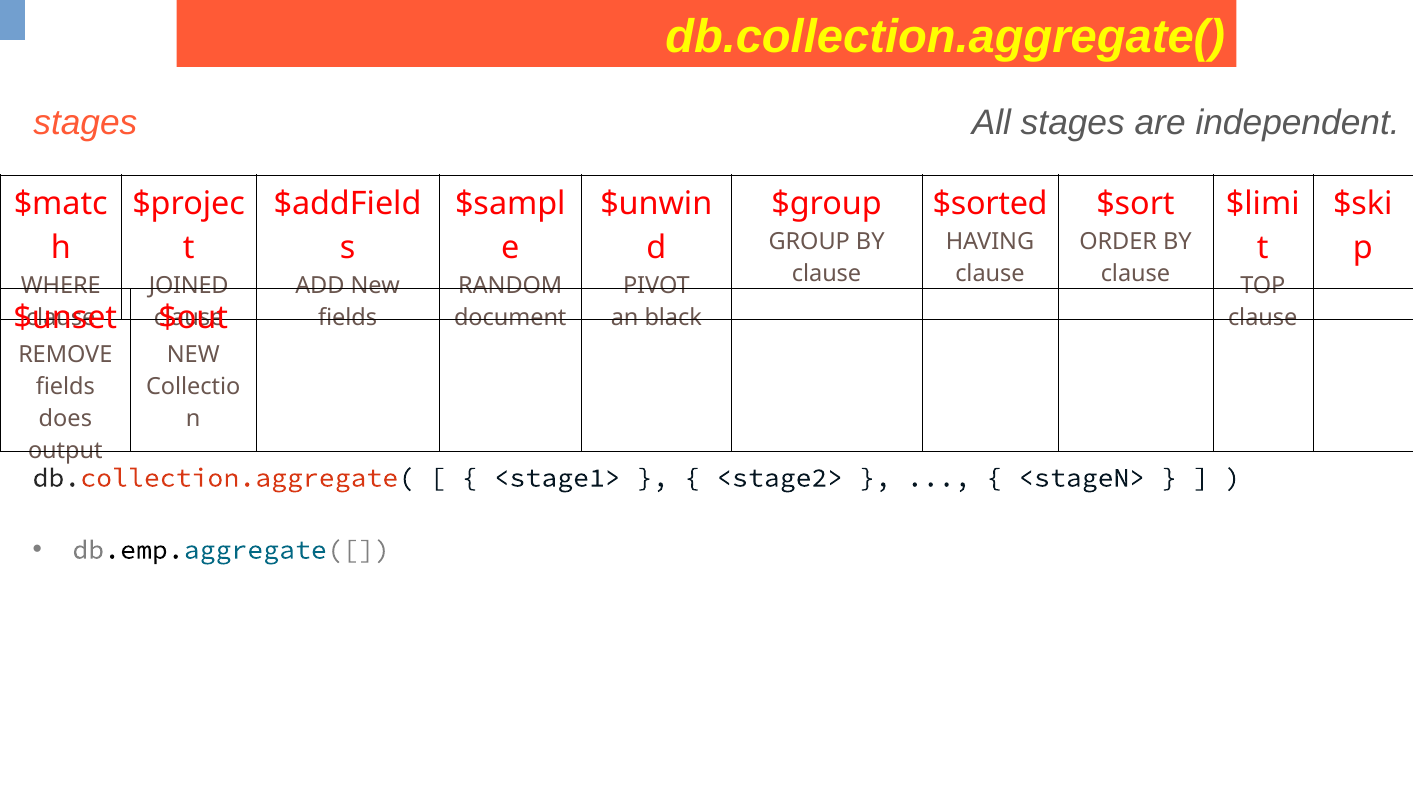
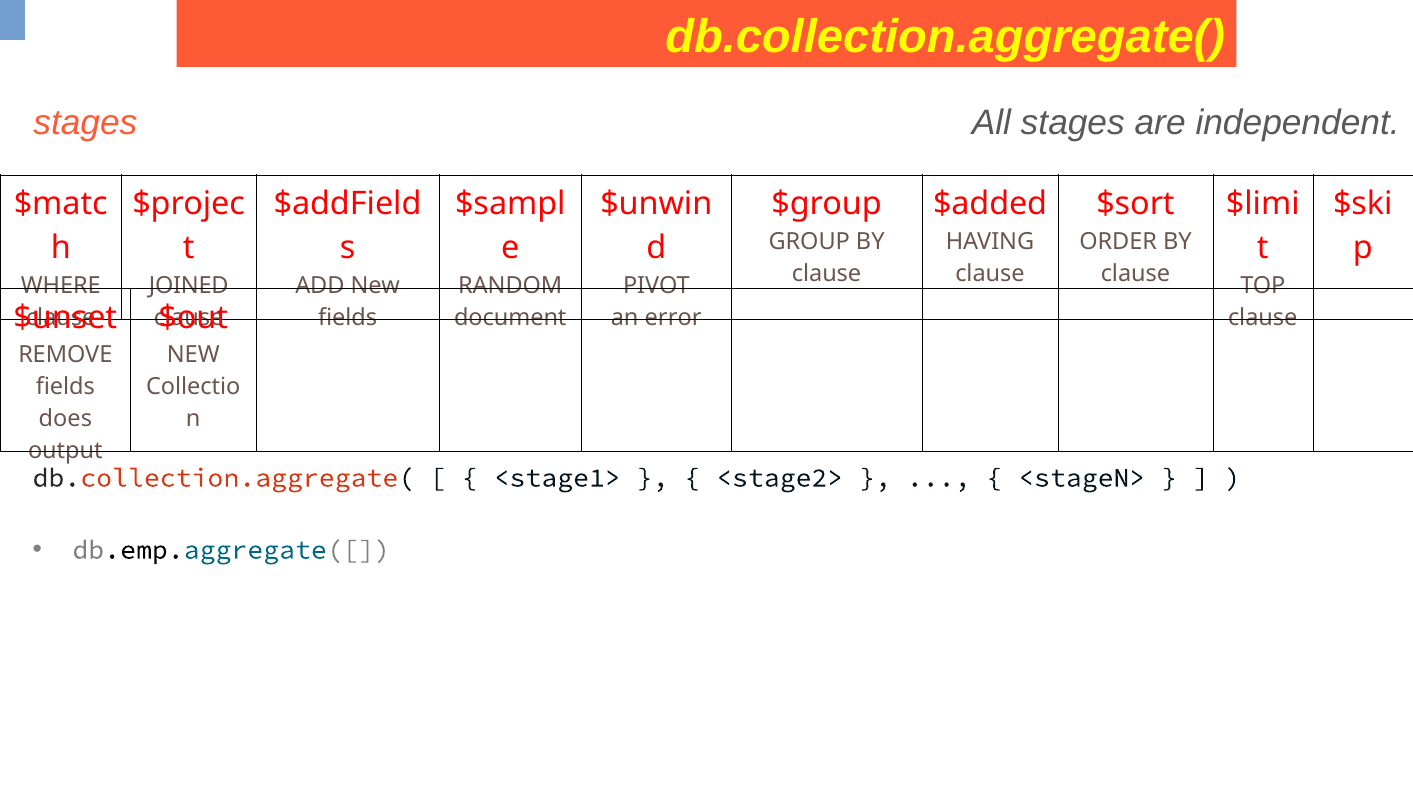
$sorted: $sorted -> $added
black: black -> error
